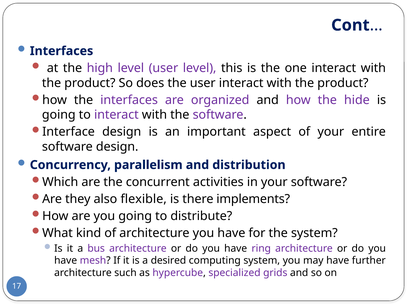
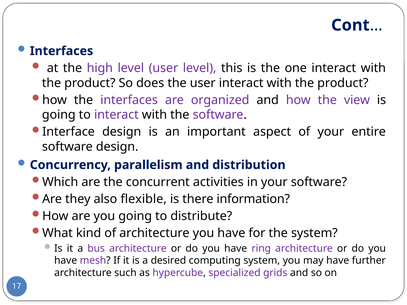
hide: hide -> view
implements: implements -> information
